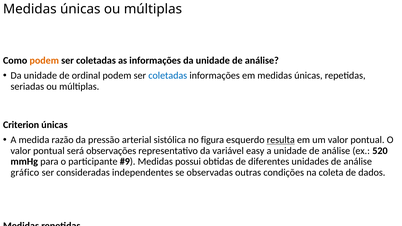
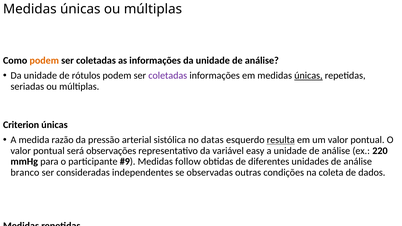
ordinal: ordinal -> rótulos
coletadas at (168, 76) colour: blue -> purple
únicas at (308, 76) underline: none -> present
figura: figura -> datas
520: 520 -> 220
possui: possui -> follow
gráfico: gráfico -> branco
